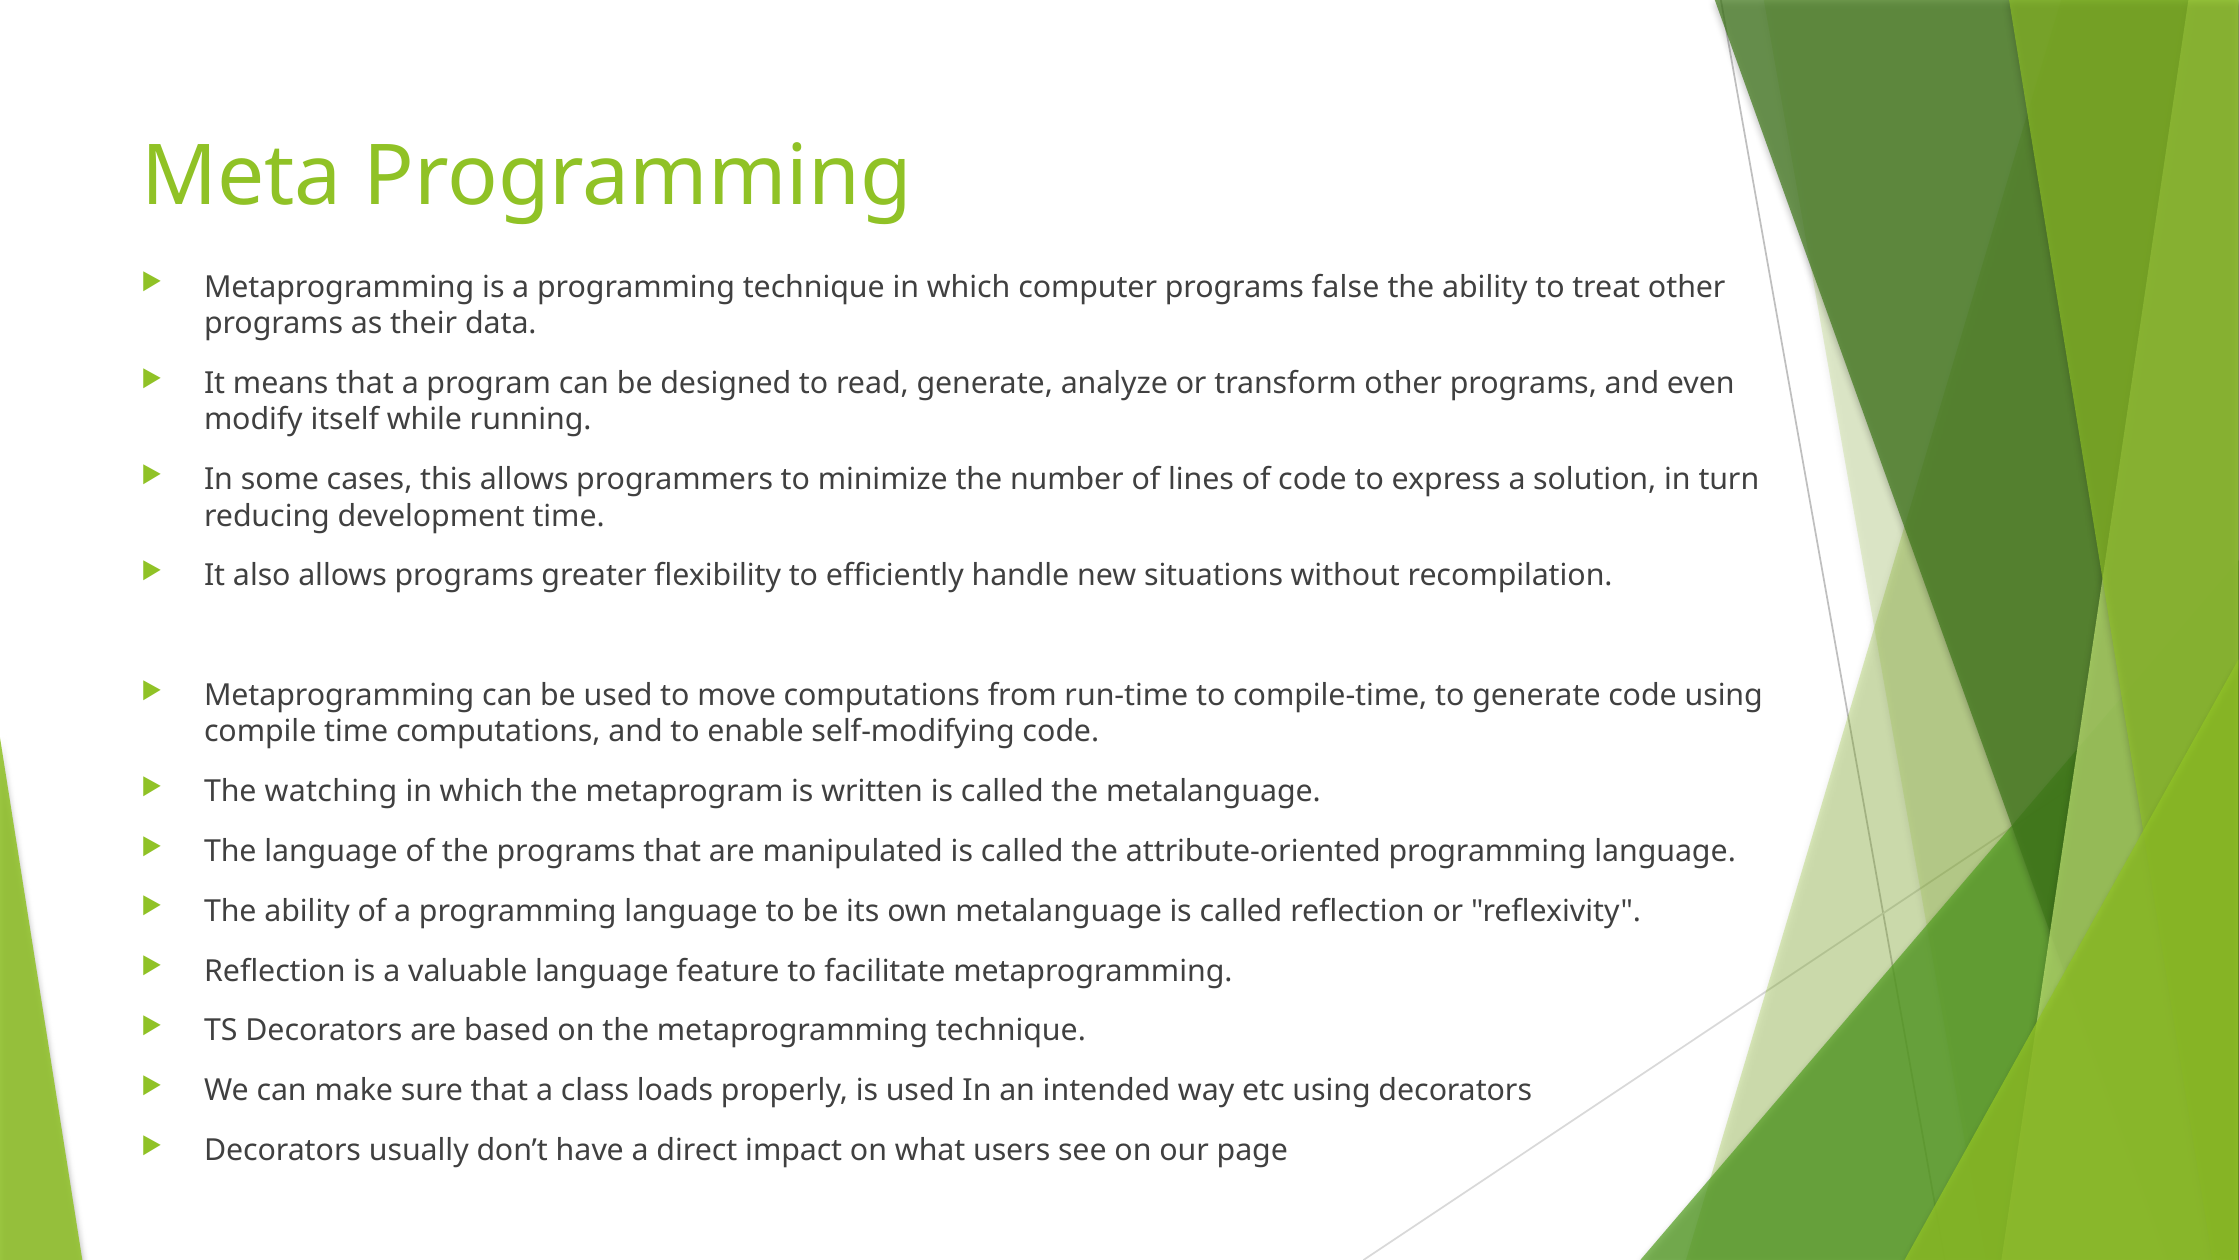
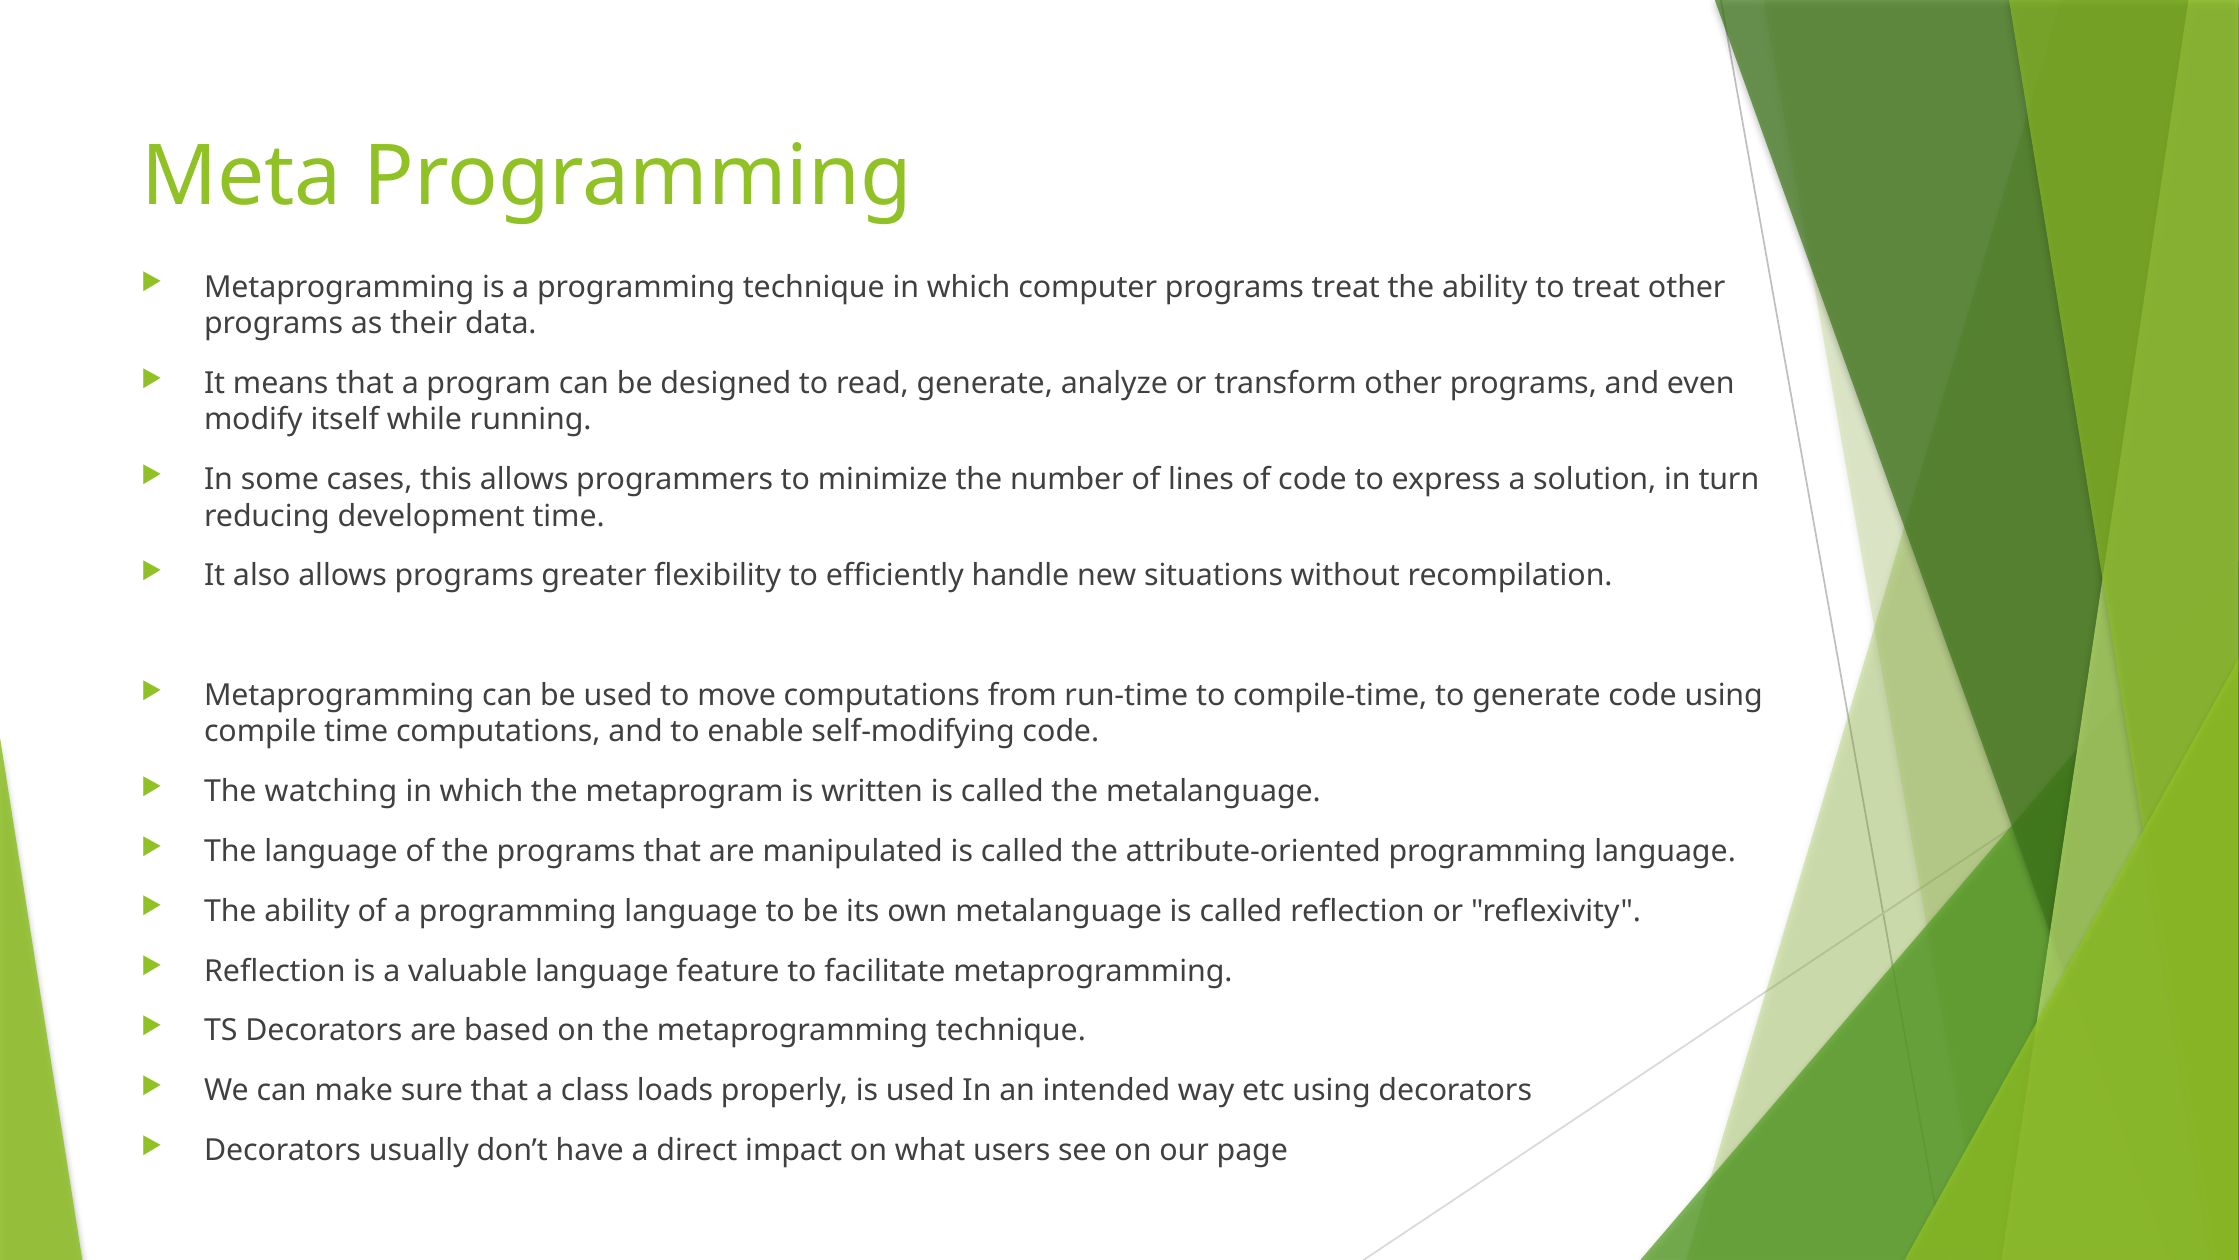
programs false: false -> treat
